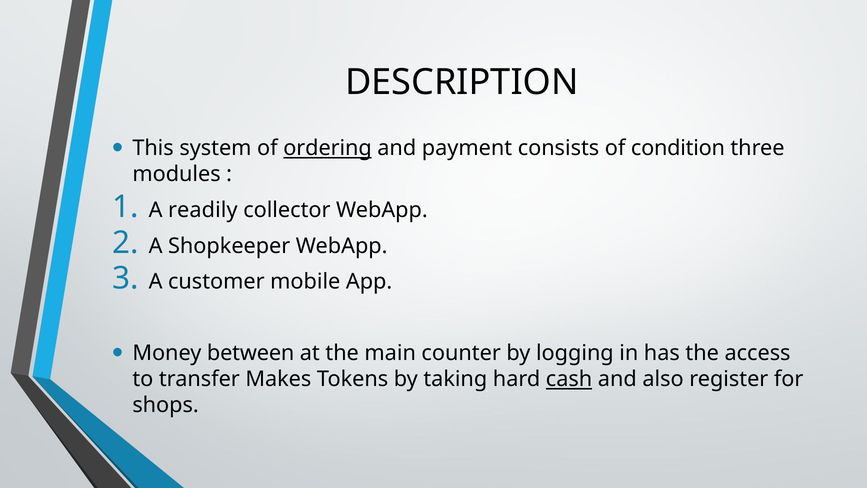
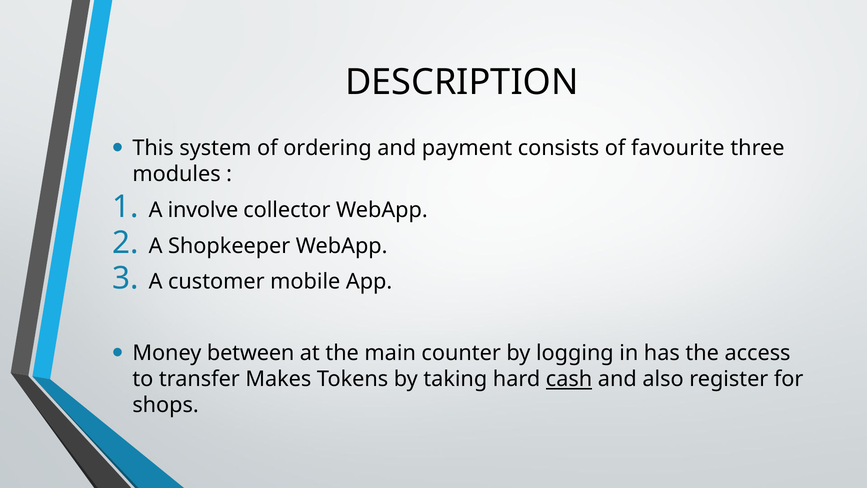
ordering underline: present -> none
condition: condition -> favourite
readily: readily -> involve
